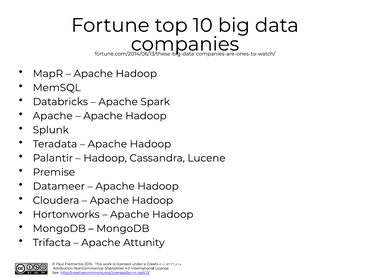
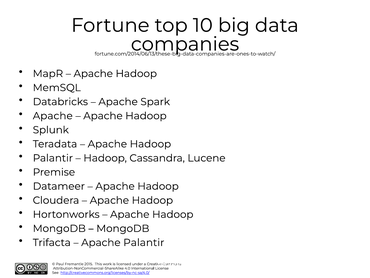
Apache Attunity: Attunity -> Palantir
